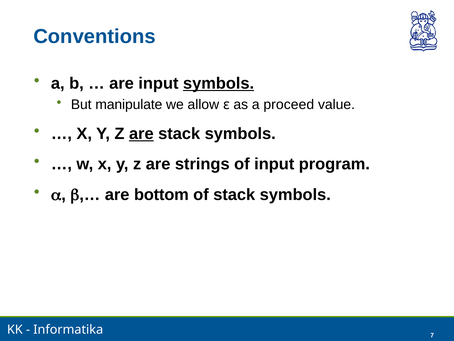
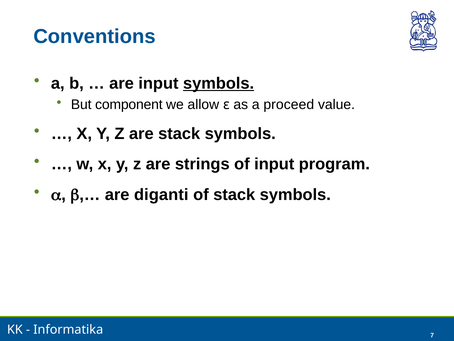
manipulate: manipulate -> component
are at (141, 134) underline: present -> none
bottom: bottom -> diganti
